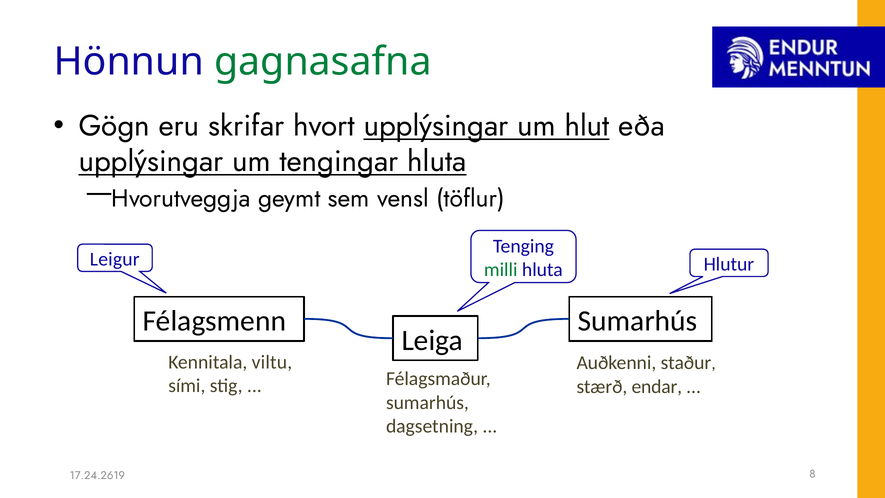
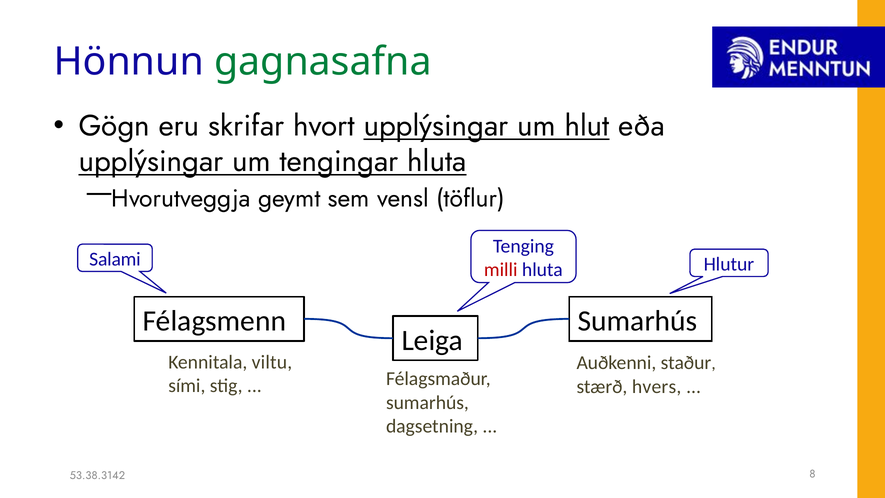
Leigur: Leigur -> Salami
milli colour: green -> red
endar: endar -> hvers
17.24.2619: 17.24.2619 -> 53.38.3142
